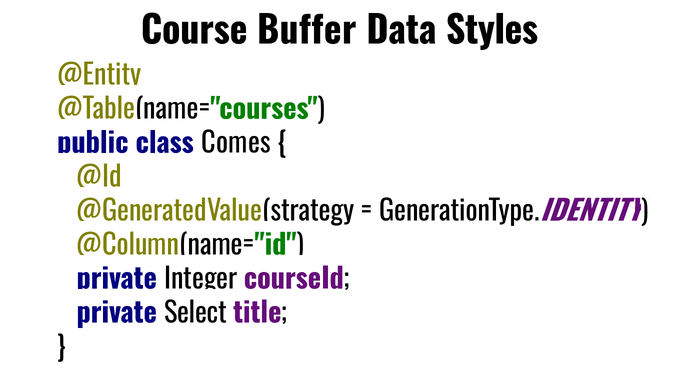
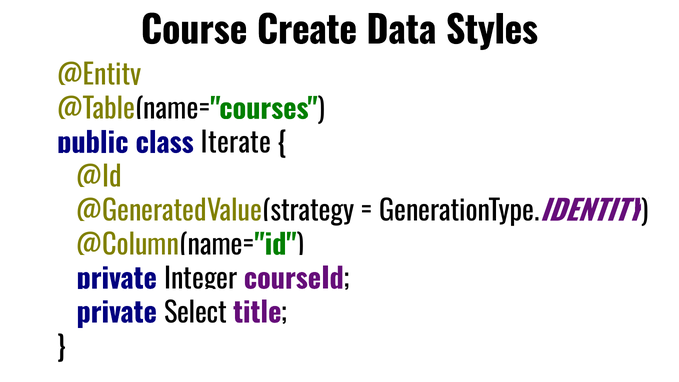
Buffer: Buffer -> Create
Comes: Comes -> Iterate
